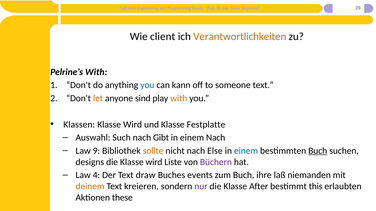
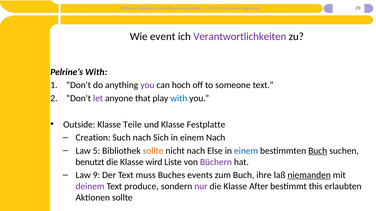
client: client -> event
Verantwortlichkeiten colour: orange -> purple
you at (147, 85) colour: blue -> purple
kann: kann -> hoch
let colour: orange -> purple
sind: sind -> that
with at (179, 98) colour: orange -> blue
Klassen: Klassen -> Outside
Wird at (133, 125): Wird -> Teile
Auswahl: Auswahl -> Creation
Gibt: Gibt -> Sich
9: 9 -> 5
designs: designs -> benutzt
4: 4 -> 9
draw: draw -> muss
niemanden underline: none -> present
deinem colour: orange -> purple
kreieren: kreieren -> produce
Aktionen these: these -> sollte
